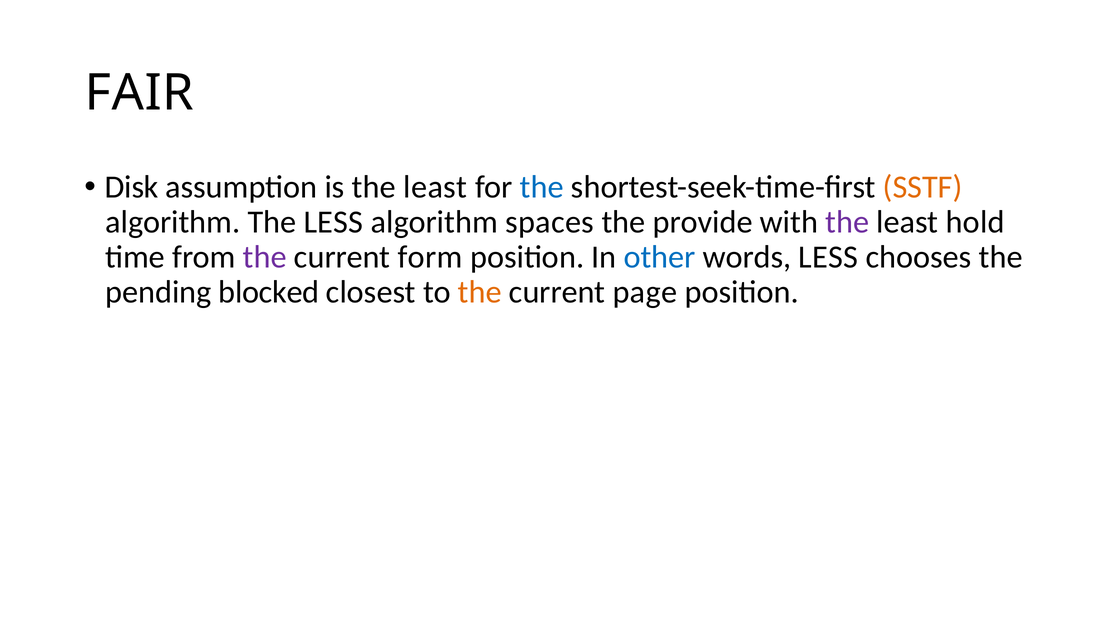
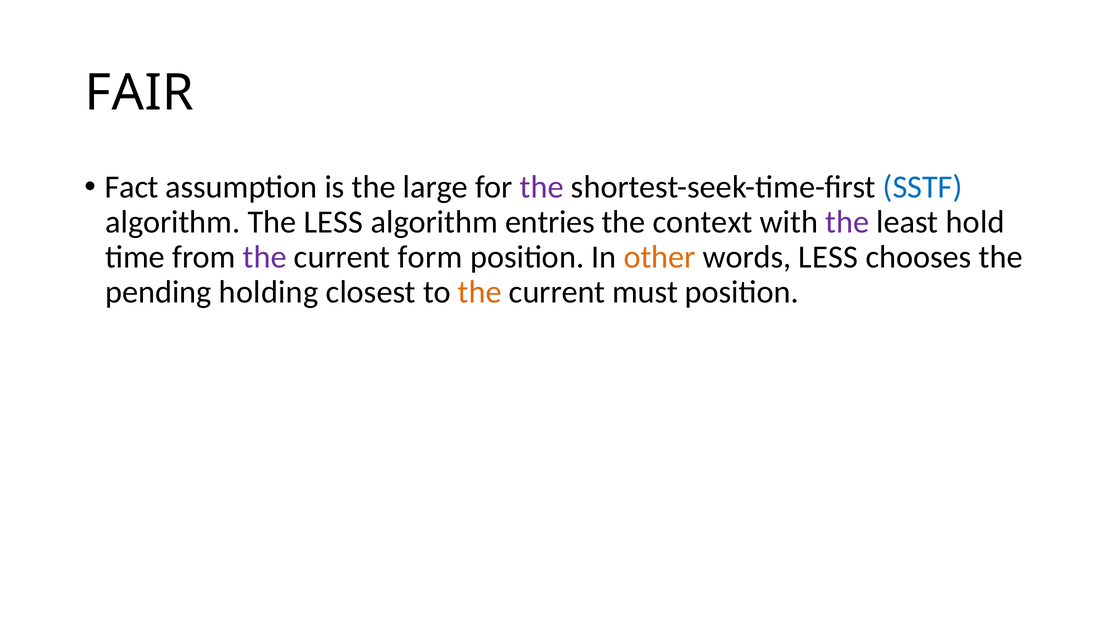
Disk: Disk -> Fact
is the least: least -> large
the at (542, 187) colour: blue -> purple
SSTF colour: orange -> blue
spaces: spaces -> entries
provide: provide -> context
other colour: blue -> orange
blocked: blocked -> holding
page: page -> must
